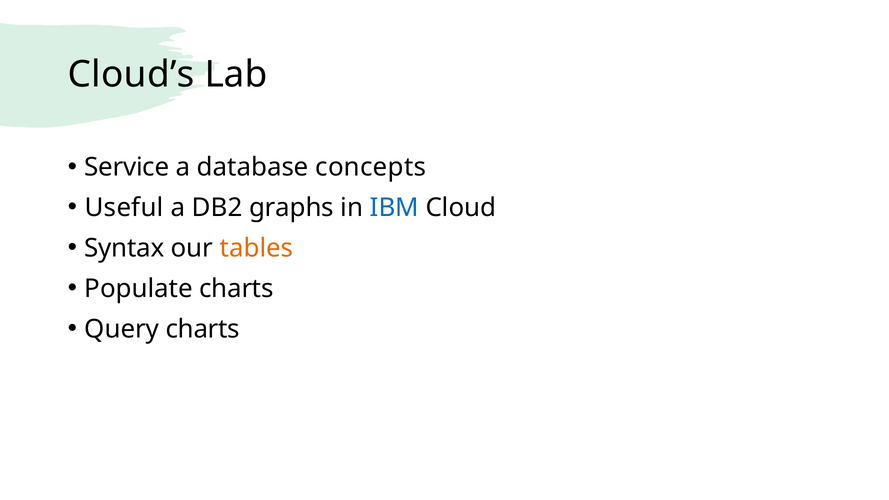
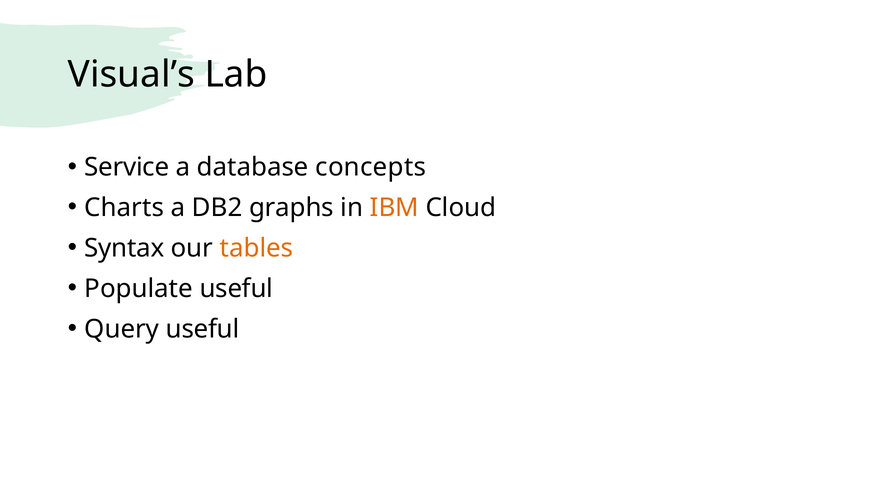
Cloud’s: Cloud’s -> Visual’s
Useful: Useful -> Charts
IBM colour: blue -> orange
Populate charts: charts -> useful
Query charts: charts -> useful
